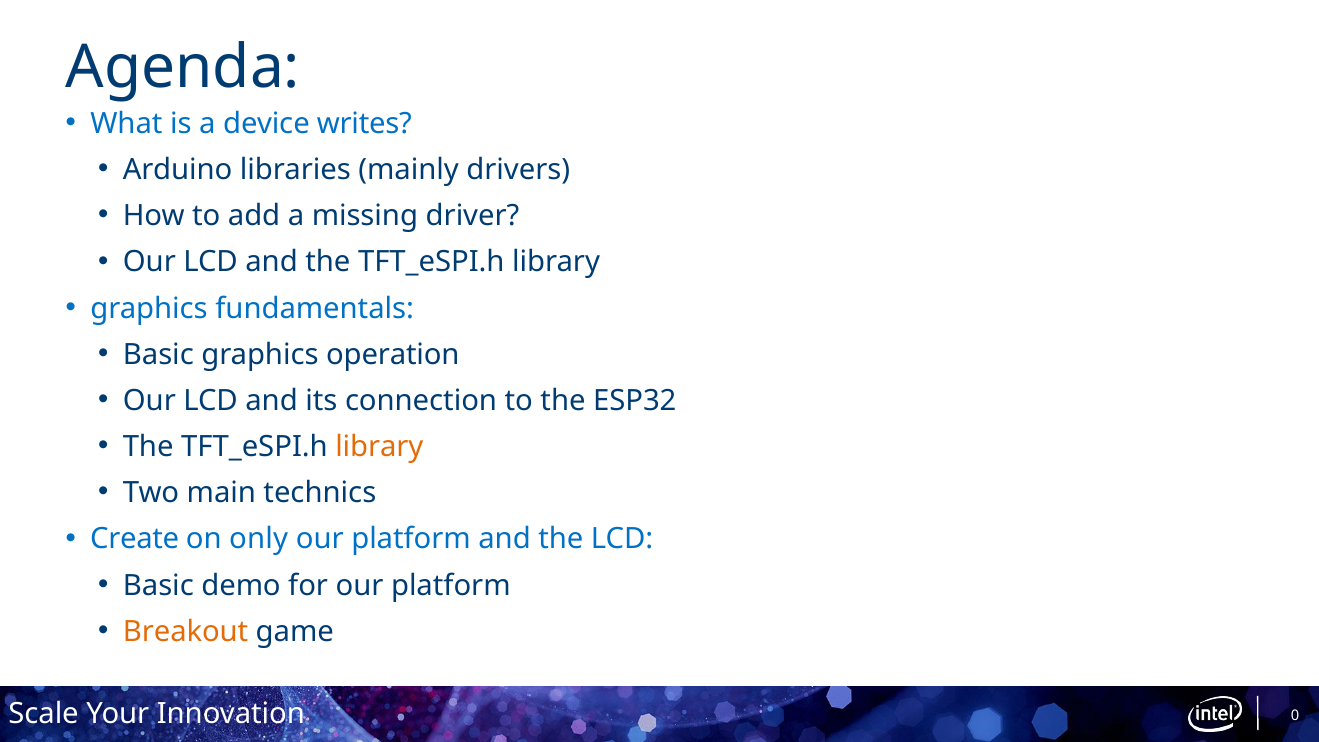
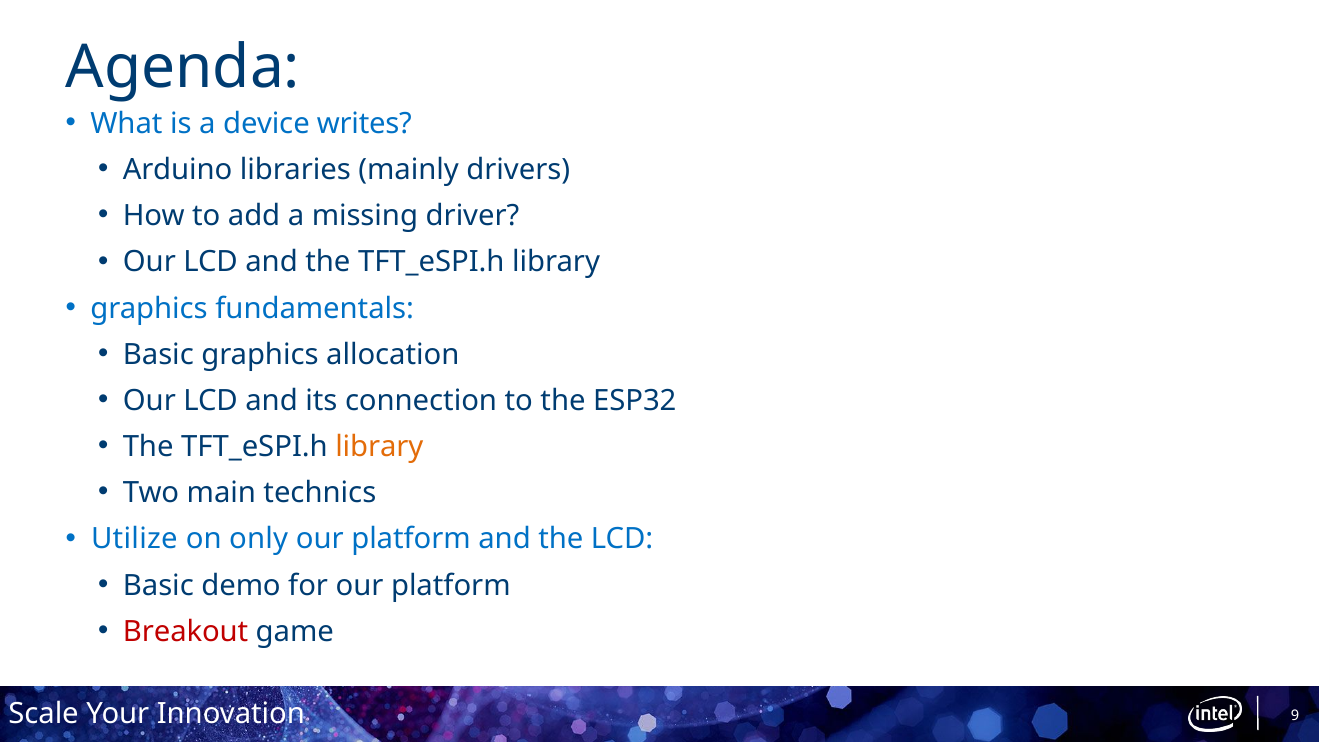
operation: operation -> allocation
Create: Create -> Utilize
Breakout colour: orange -> red
0: 0 -> 9
